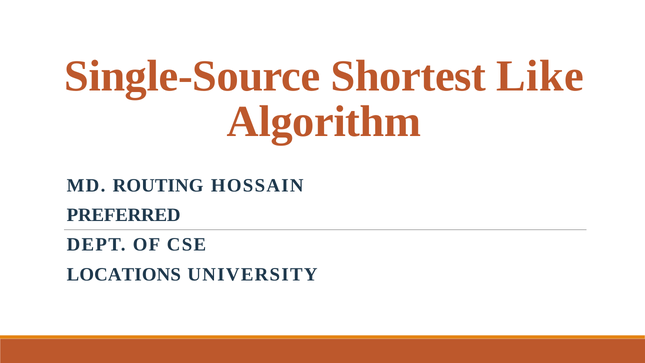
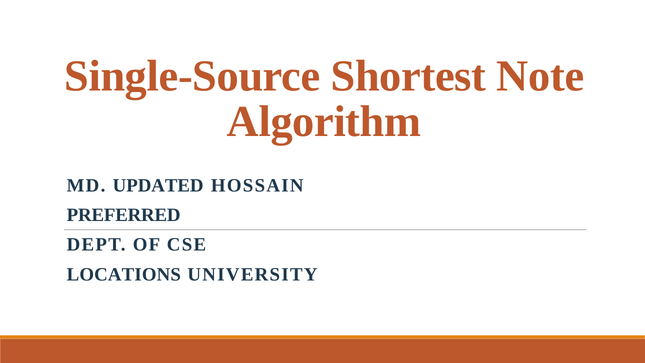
Like: Like -> Note
ROUTING: ROUTING -> UPDATED
